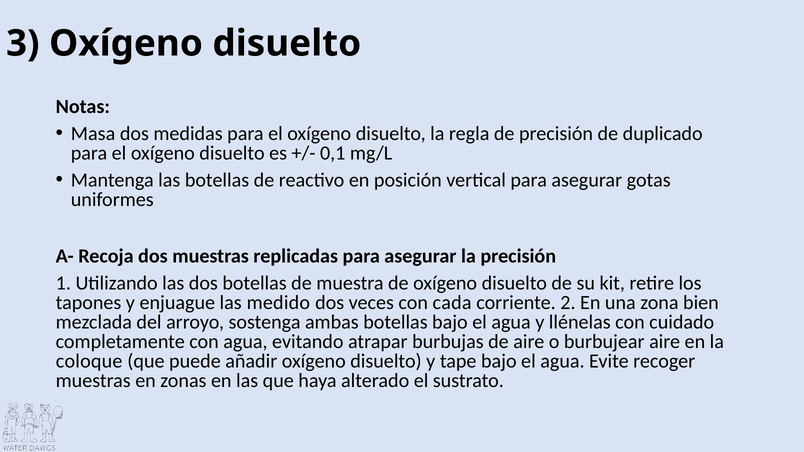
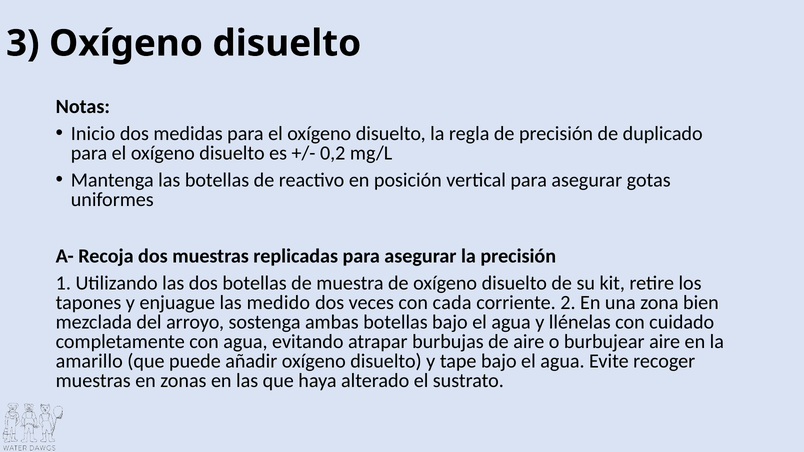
Masa: Masa -> Inicio
0,1: 0,1 -> 0,2
coloque: coloque -> amarillo
